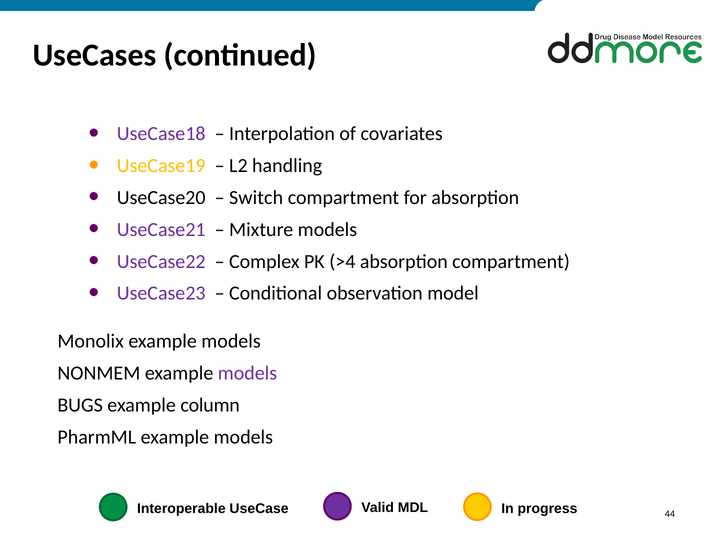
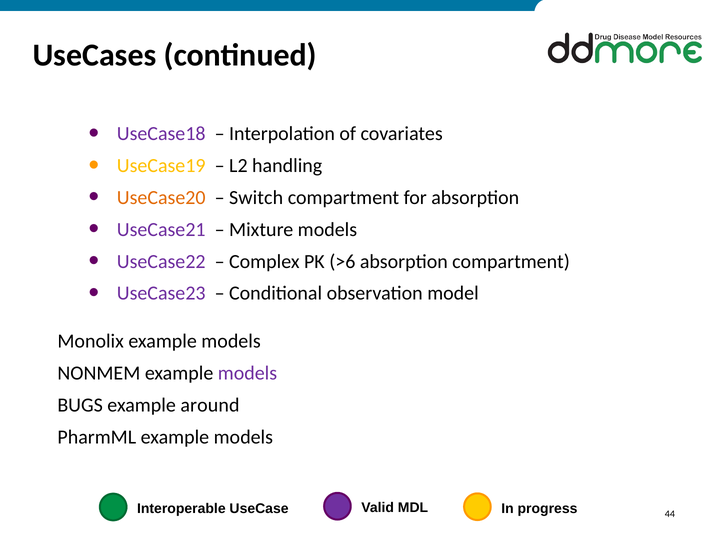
UseCase20 colour: black -> orange
>4: >4 -> >6
column: column -> around
